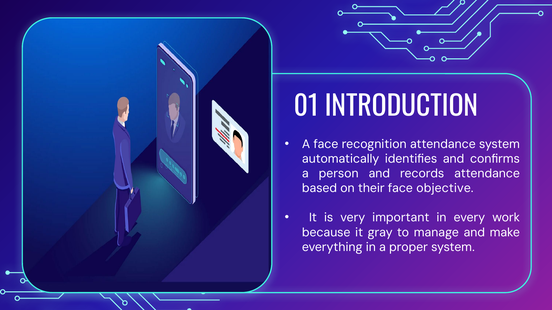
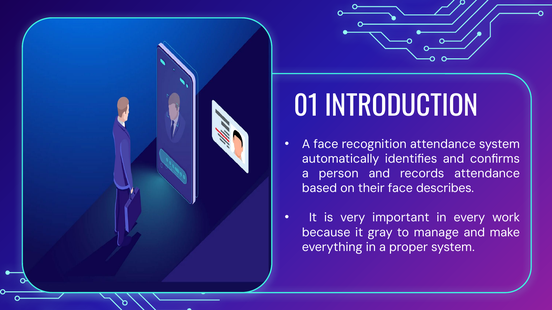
objective: objective -> describes
